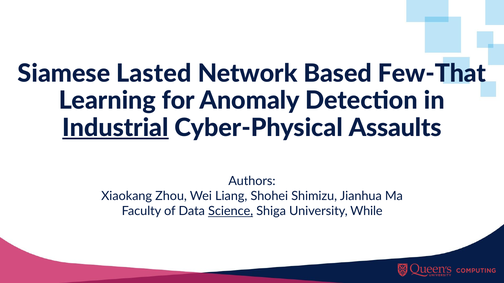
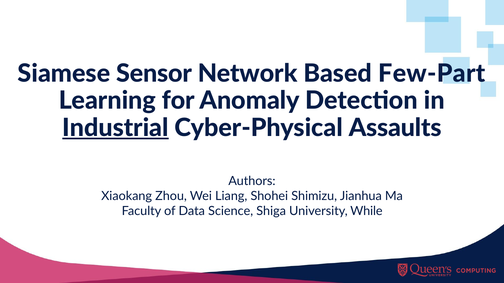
Lasted: Lasted -> Sensor
Few-That: Few-That -> Few-Part
Science underline: present -> none
